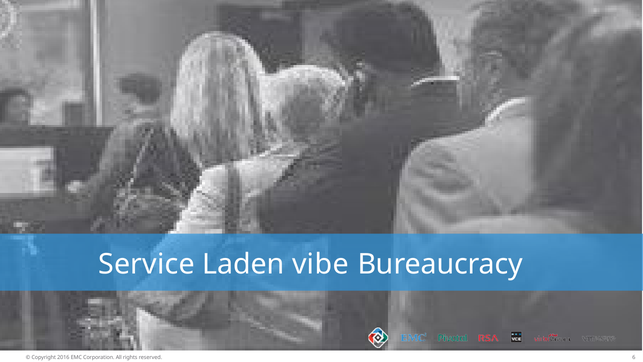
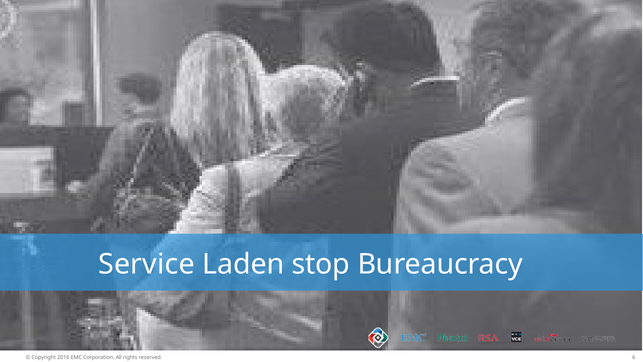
vibe: vibe -> stop
